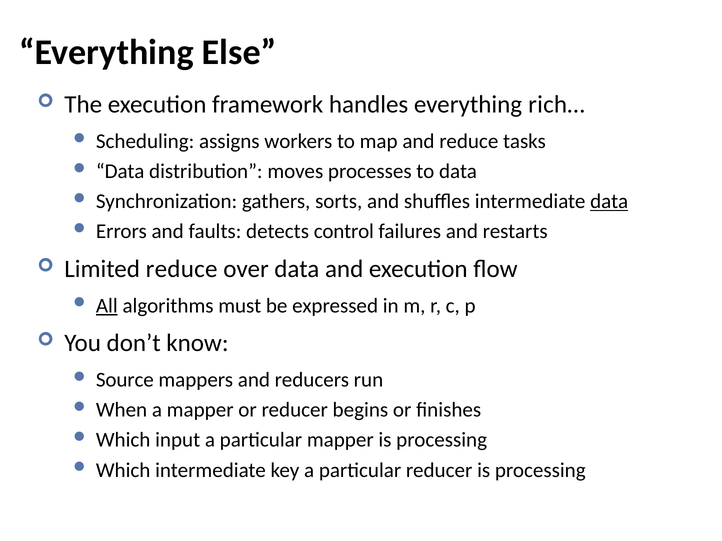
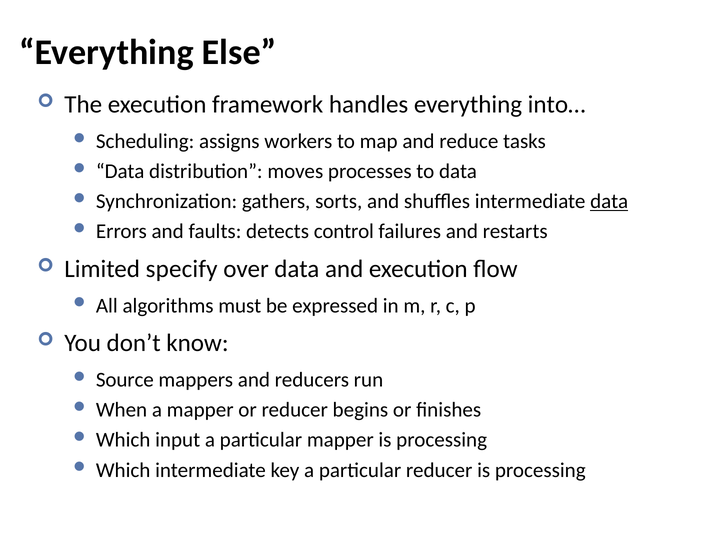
rich…: rich… -> into…
Limited reduce: reduce -> specify
All underline: present -> none
